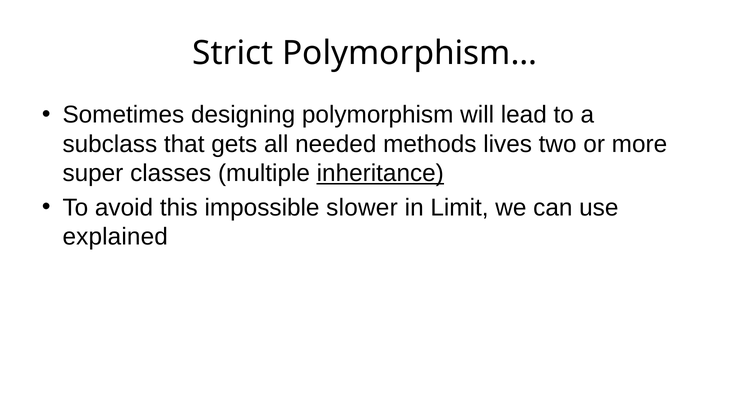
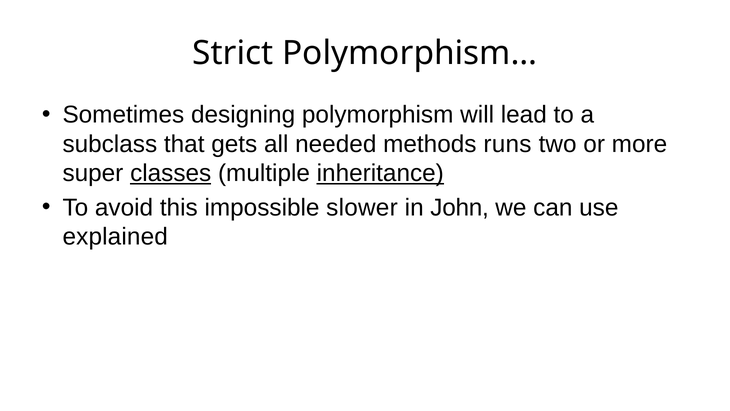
lives: lives -> runs
classes underline: none -> present
Limit: Limit -> John
